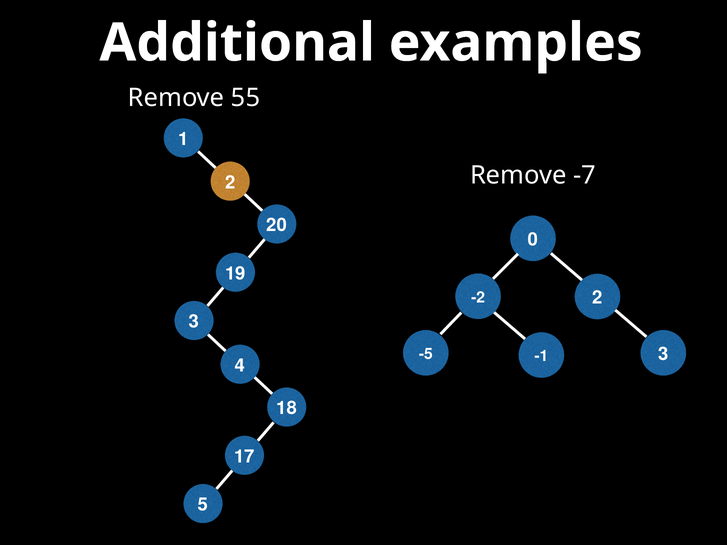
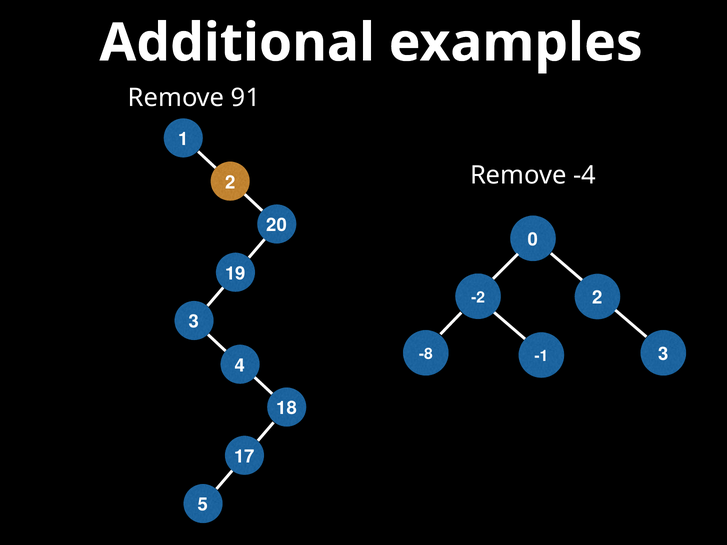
55: 55 -> 91
-7: -7 -> -4
-5: -5 -> -8
